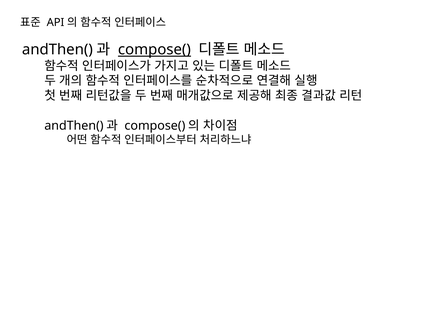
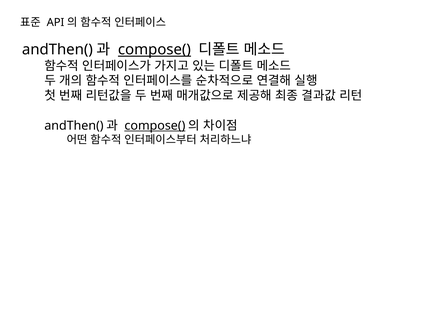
compose( at (155, 126) underline: none -> present
